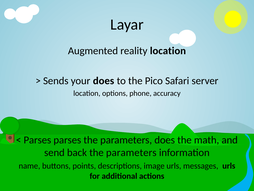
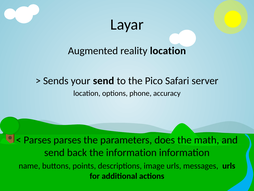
your does: does -> send
back the parameters: parameters -> information
